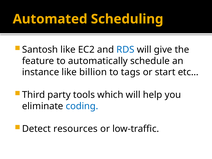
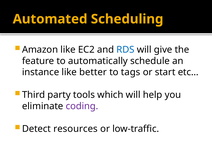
Santosh: Santosh -> Amazon
billion: billion -> better
coding colour: blue -> purple
